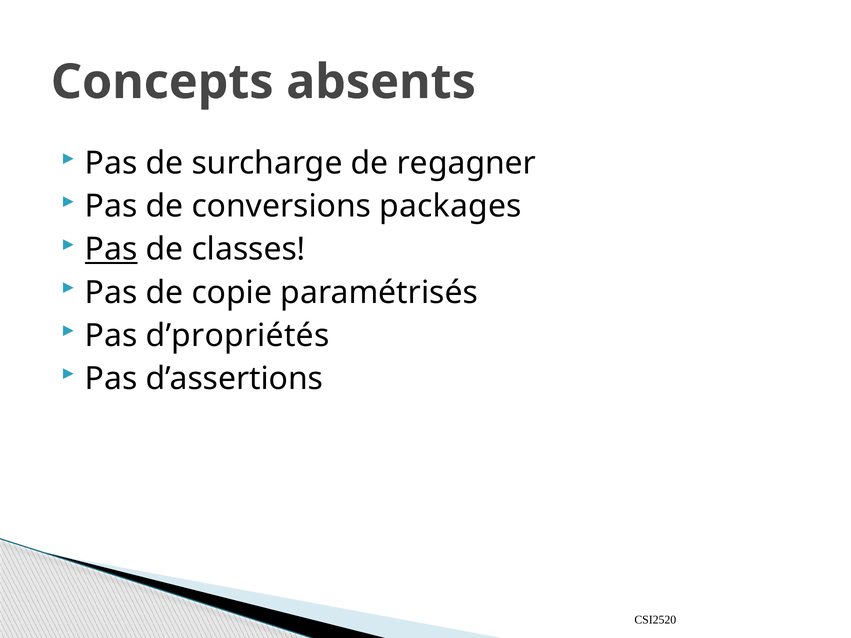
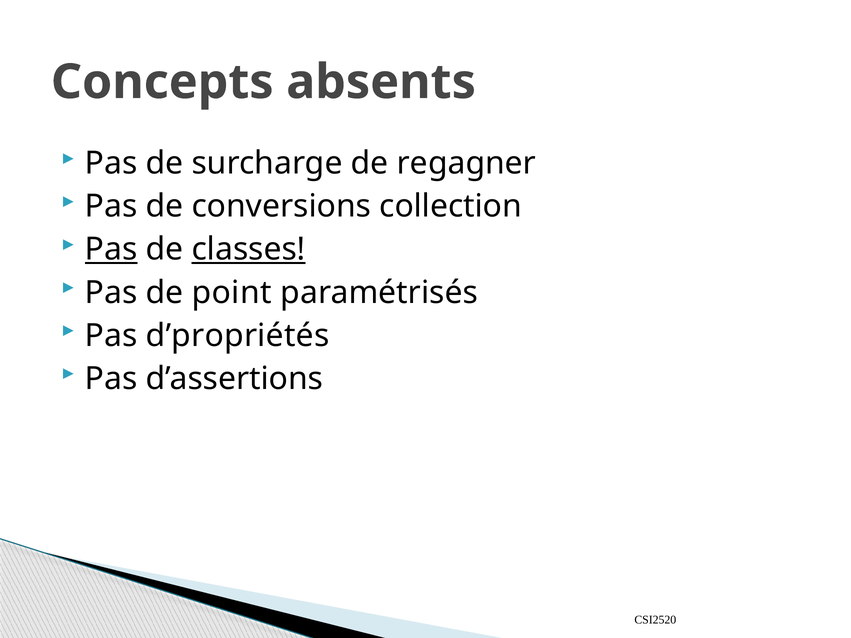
packages: packages -> collection
classes underline: none -> present
copie: copie -> point
